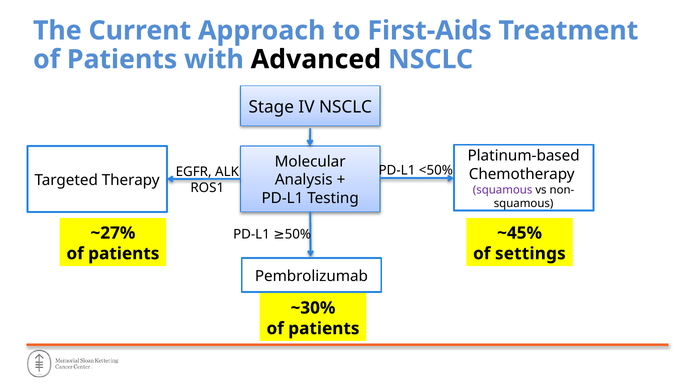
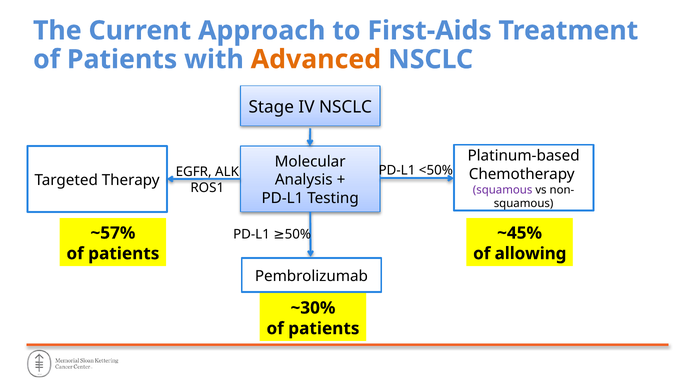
Advanced colour: black -> orange
~27%: ~27% -> ~57%
settings: settings -> allowing
